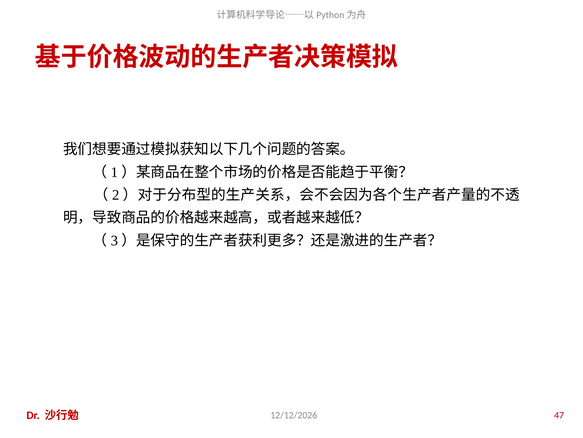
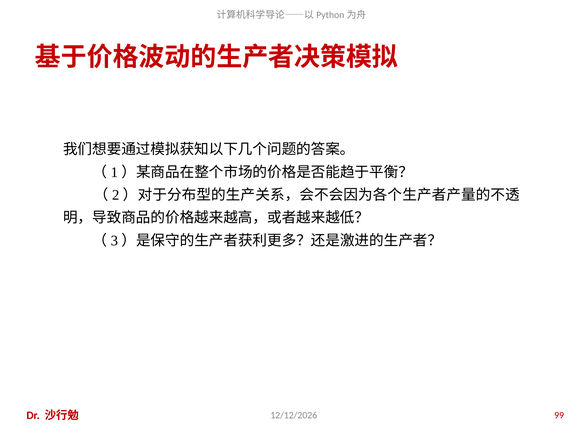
47: 47 -> 99
